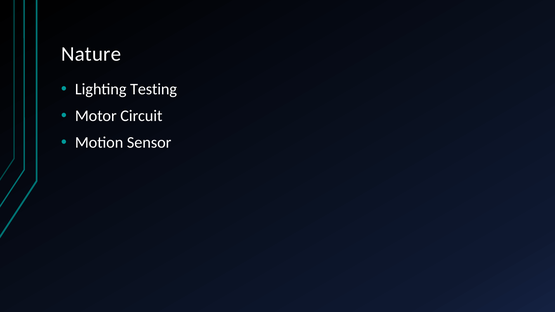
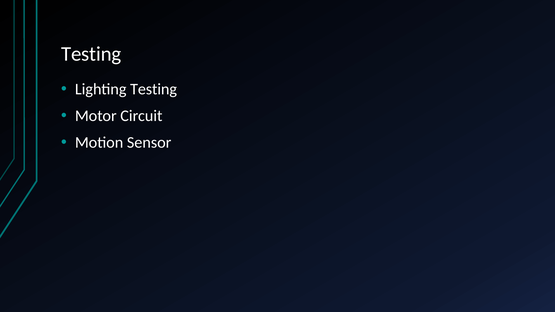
Nature at (91, 54): Nature -> Testing
